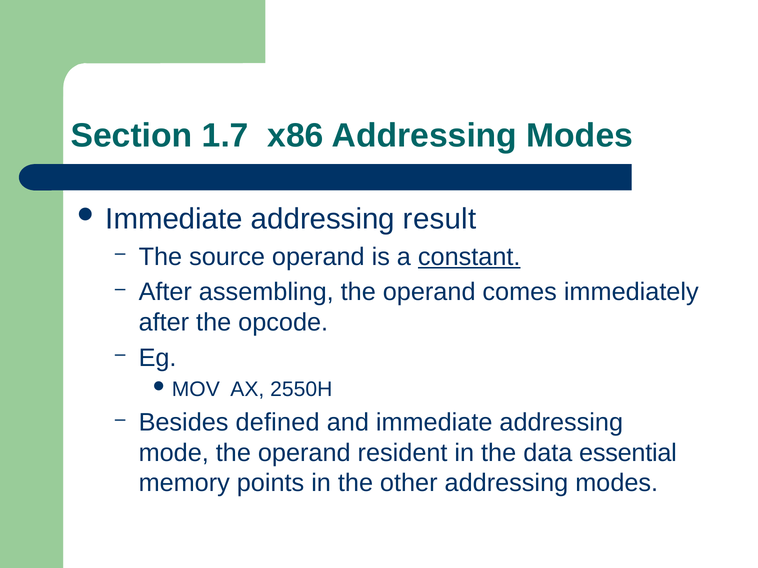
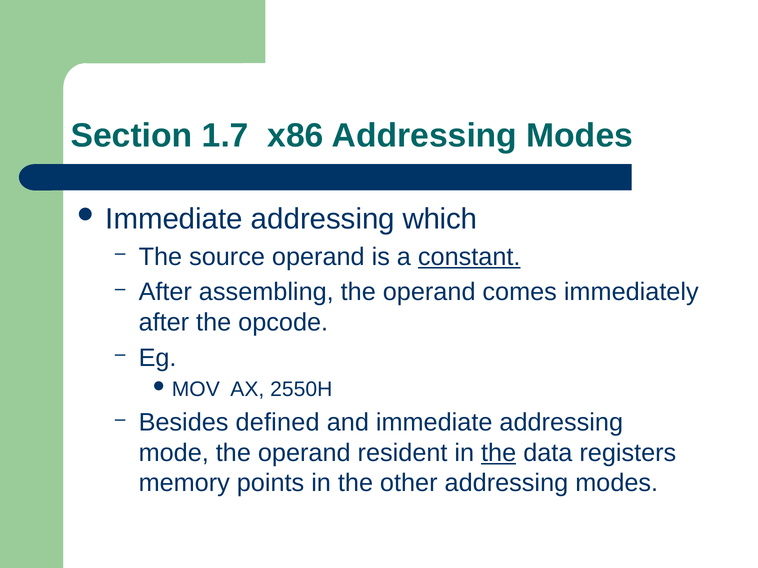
result: result -> which
the at (499, 453) underline: none -> present
essential: essential -> registers
